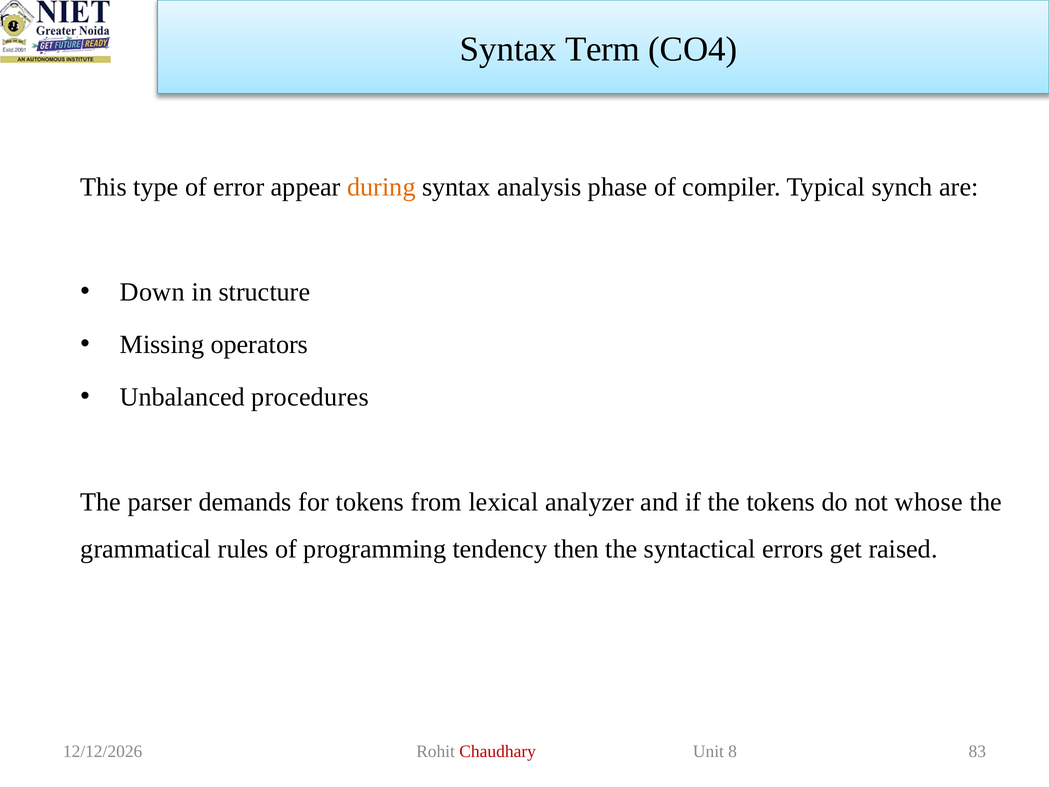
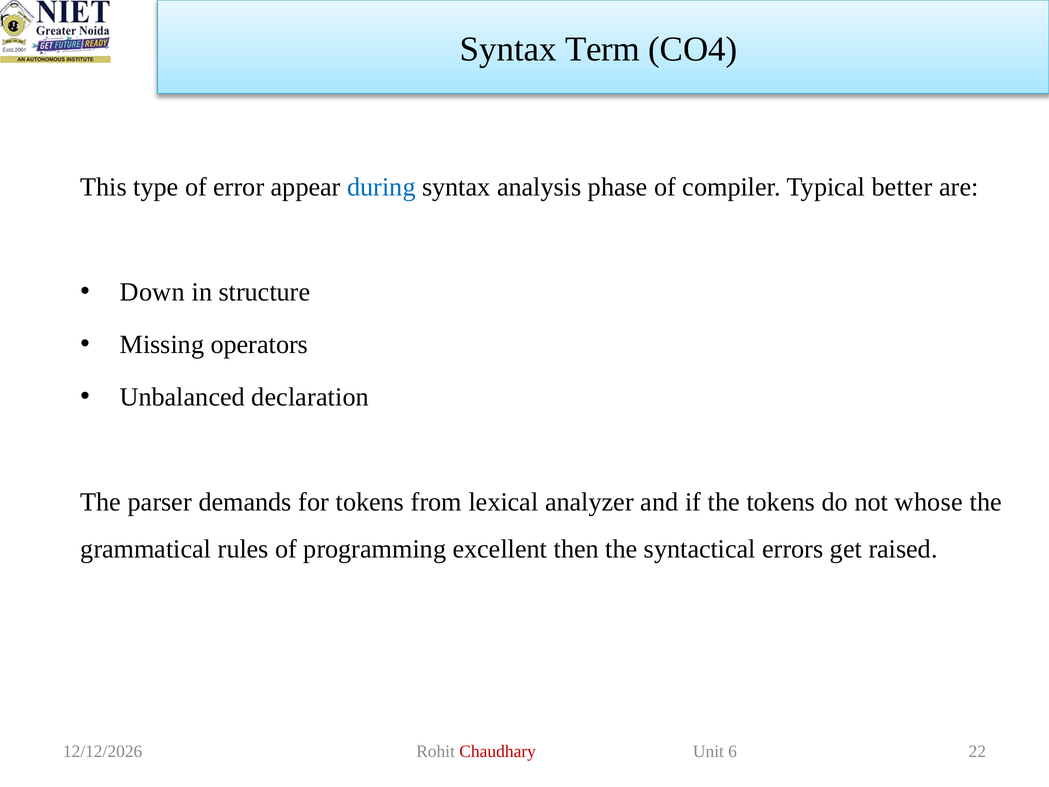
during colour: orange -> blue
synch: synch -> better
procedures: procedures -> declaration
tendency: tendency -> excellent
8: 8 -> 6
83: 83 -> 22
